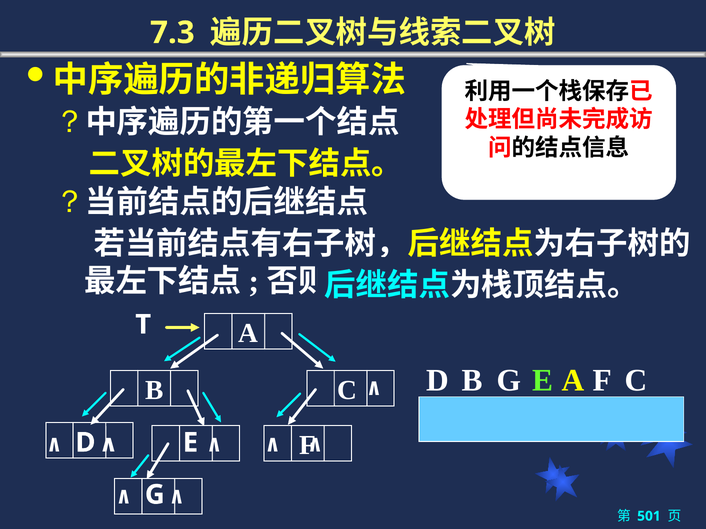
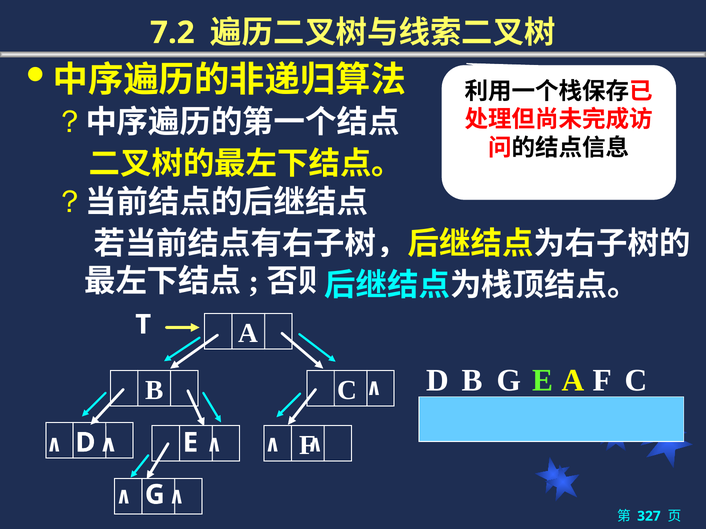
7.3: 7.3 -> 7.2
501: 501 -> 327
